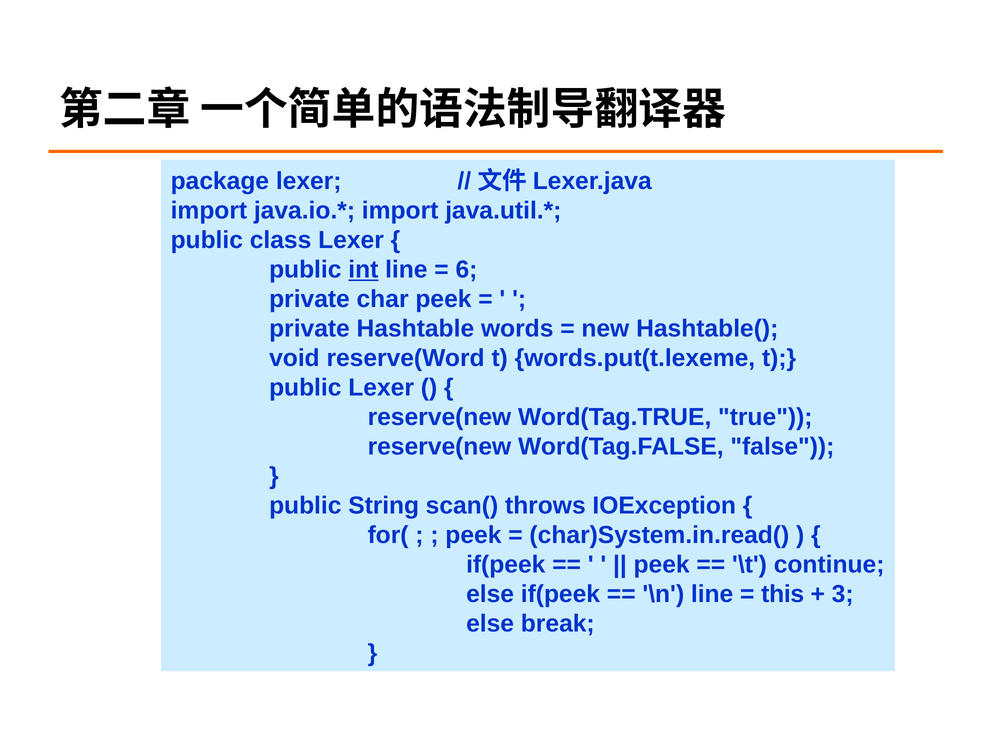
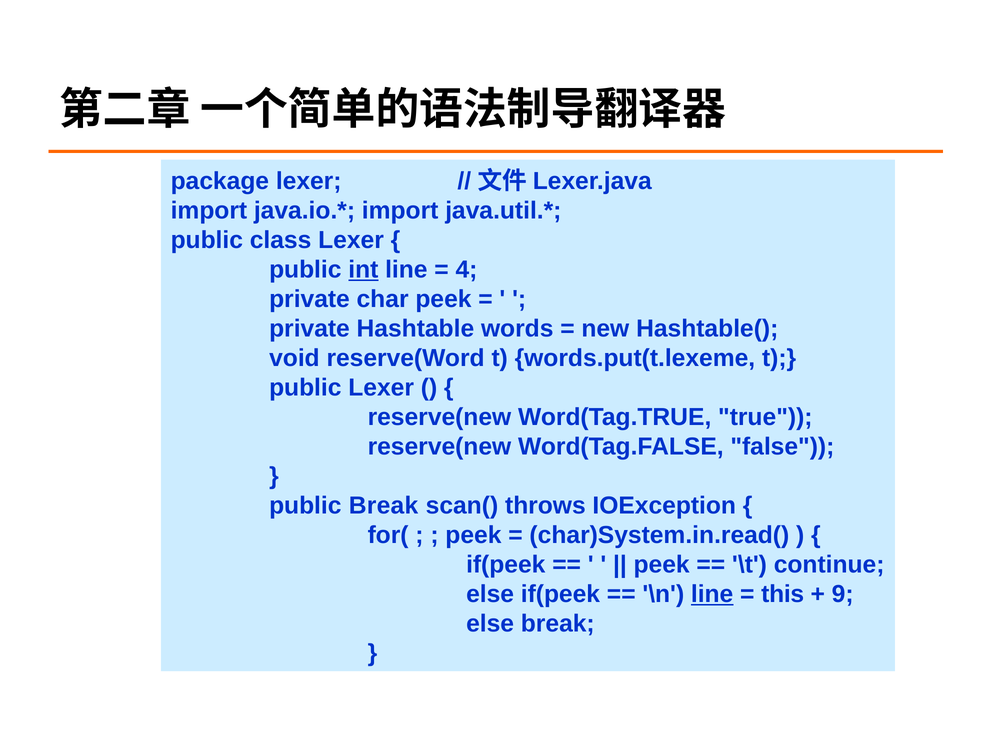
6: 6 -> 4
public String: String -> Break
line at (712, 595) underline: none -> present
3: 3 -> 9
